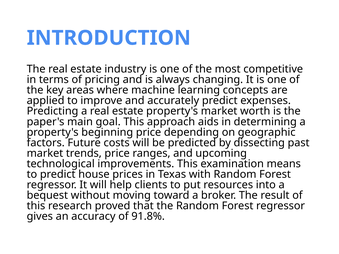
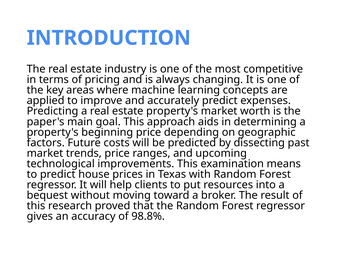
91.8%: 91.8% -> 98.8%
